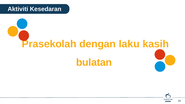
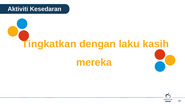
Prasekolah: Prasekolah -> Tingkatkan
bulatan: bulatan -> mereka
